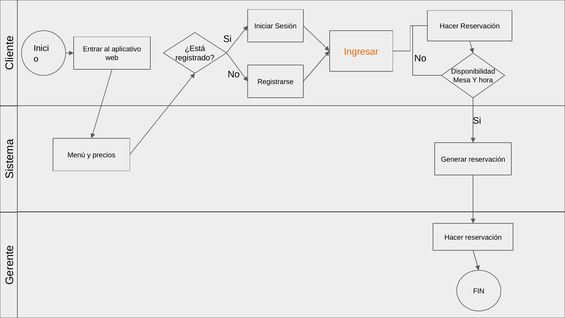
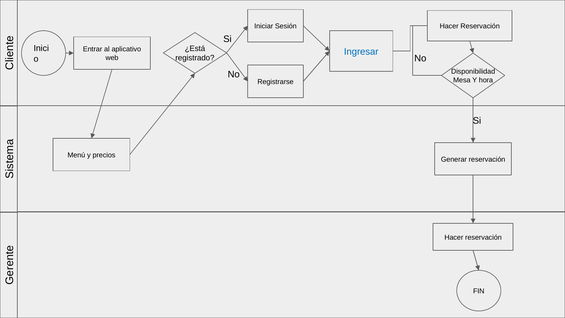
Ingresar colour: orange -> blue
